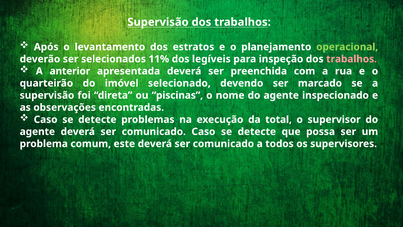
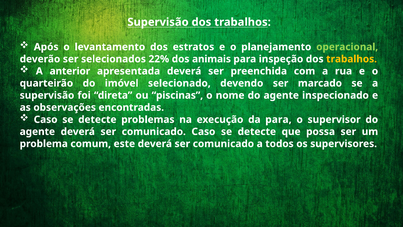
11%: 11% -> 22%
legíveis: legíveis -> animais
trabalhos at (352, 59) colour: pink -> yellow
da total: total -> para
